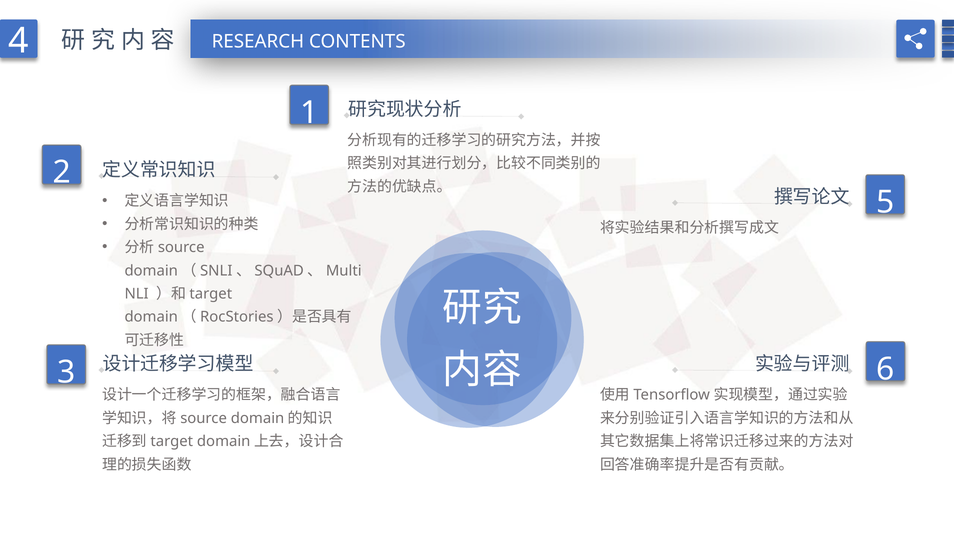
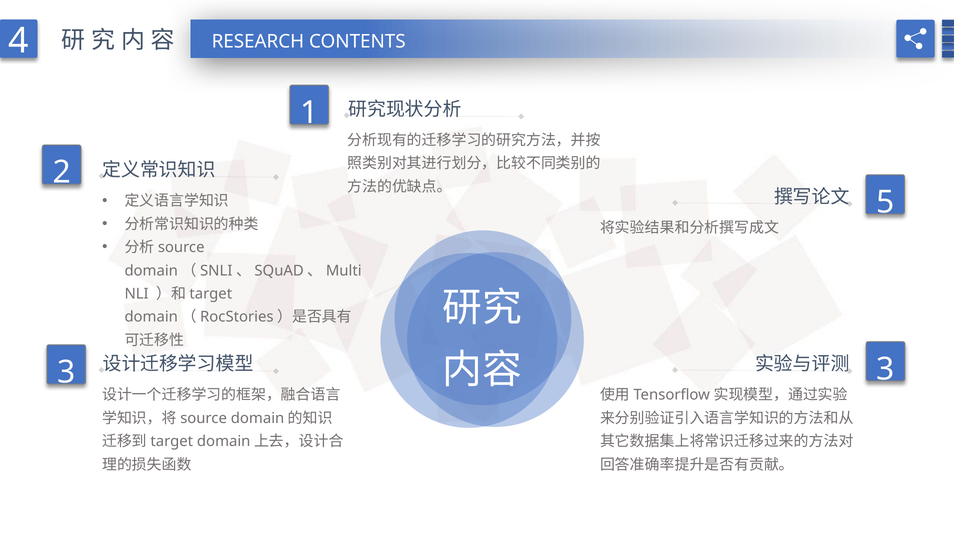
3 6: 6 -> 3
